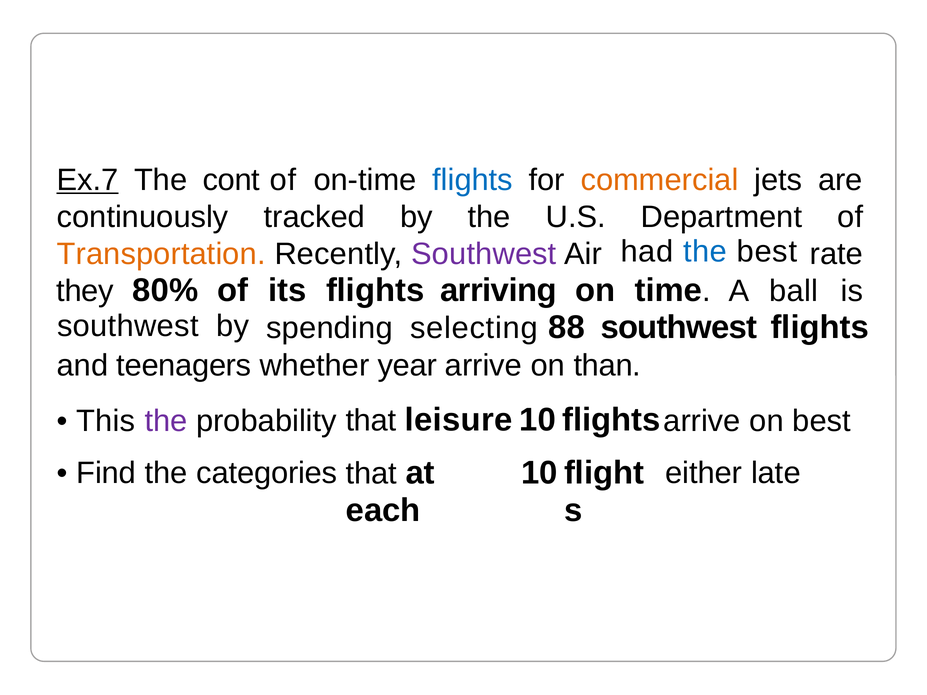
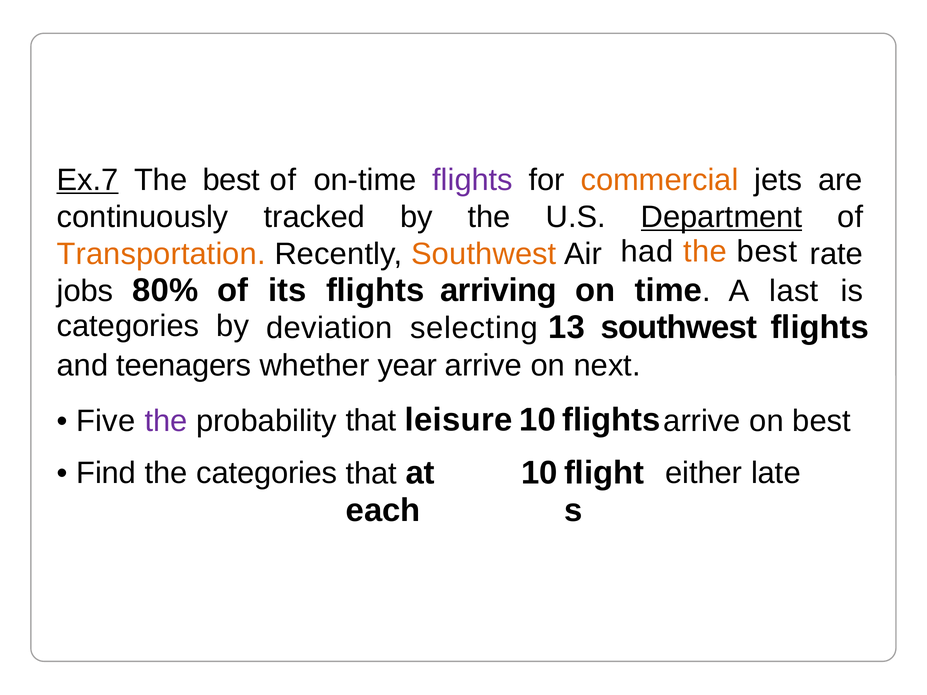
cont at (231, 180): cont -> best
flights at (473, 180) colour: blue -> purple
Department underline: none -> present
the at (705, 251) colour: blue -> orange
Southwest at (484, 254) colour: purple -> orange
ball: ball -> last
they: they -> jobs
southwest at (128, 326): southwest -> categories
88: 88 -> 13
spending: spending -> deviation
than: than -> next
This: This -> Five
